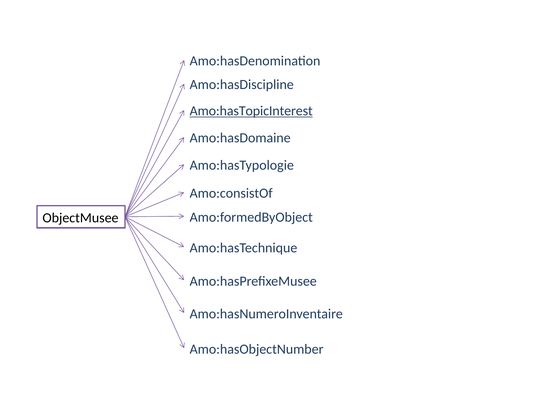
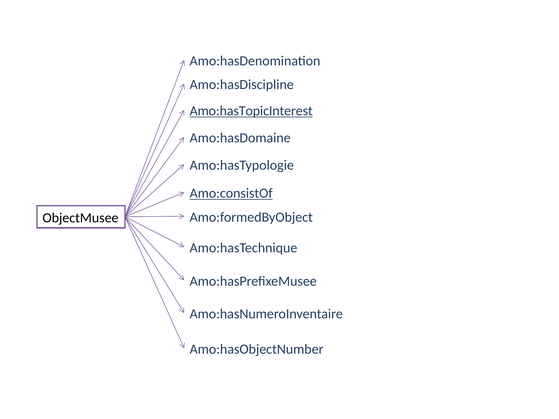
Amo:consistOf underline: none -> present
